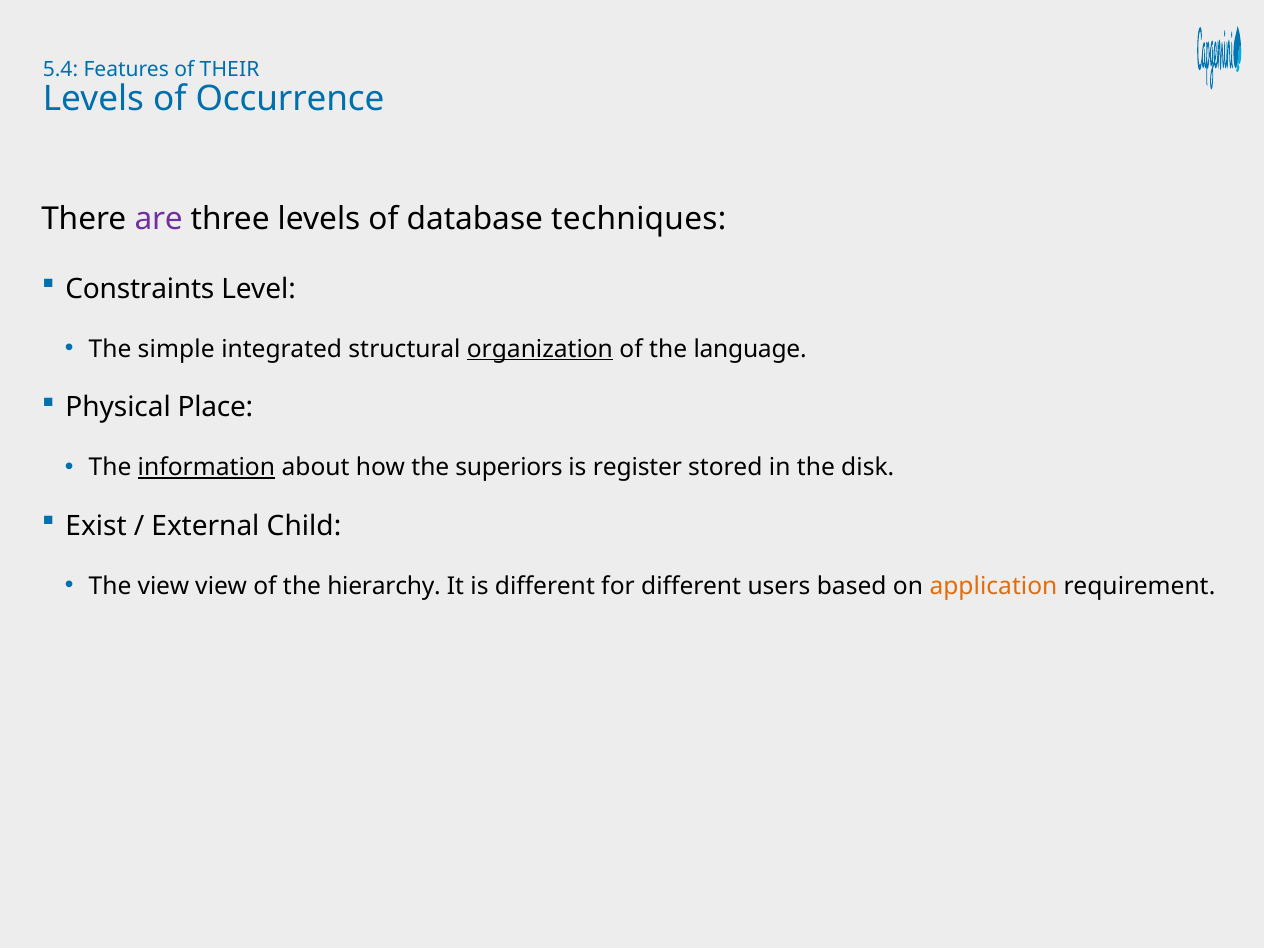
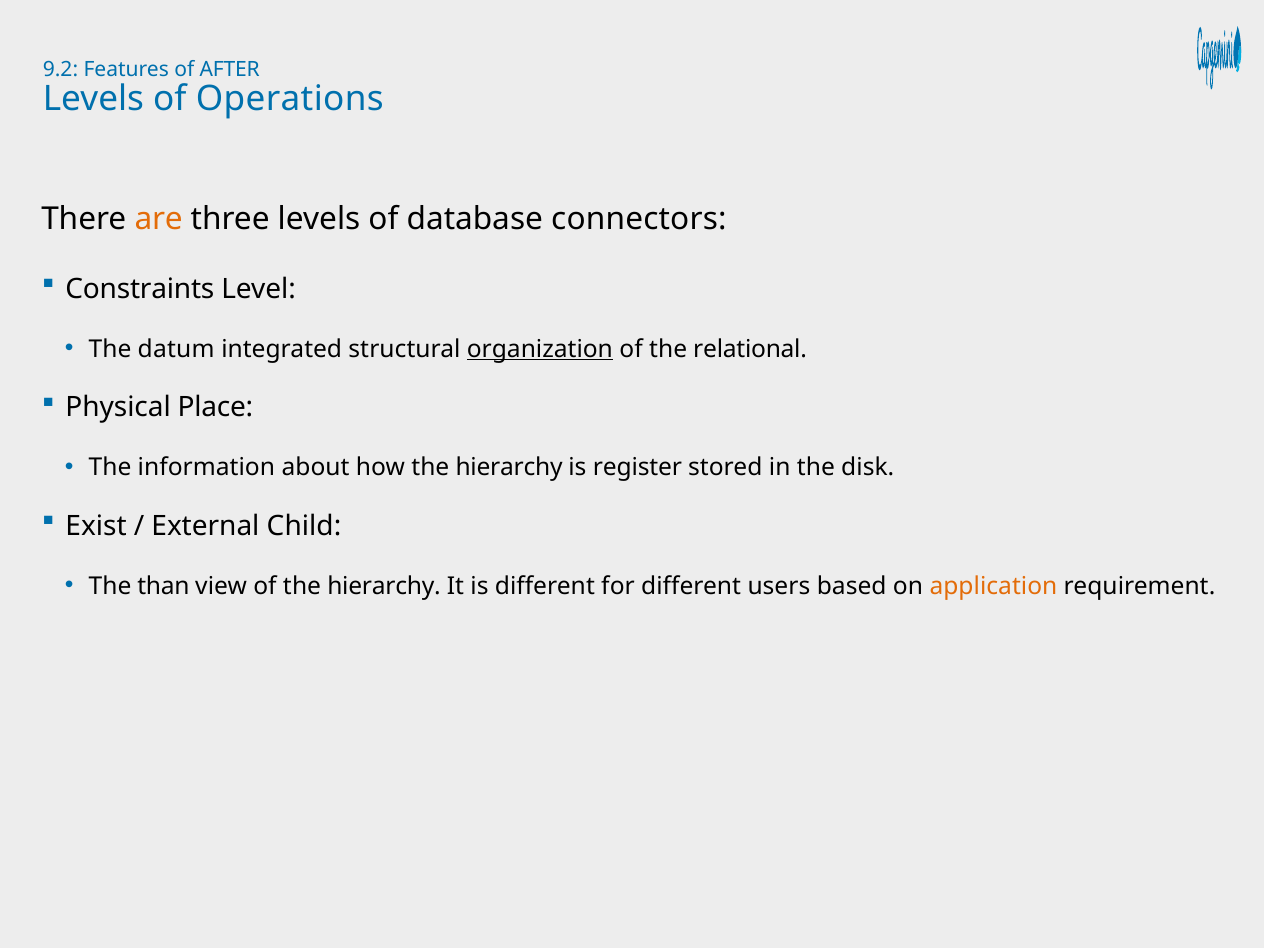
5.4: 5.4 -> 9.2
THEIR: THEIR -> AFTER
Occurrence: Occurrence -> Operations
are colour: purple -> orange
techniques: techniques -> connectors
simple: simple -> datum
language: language -> relational
information underline: present -> none
how the superiors: superiors -> hierarchy
The view: view -> than
